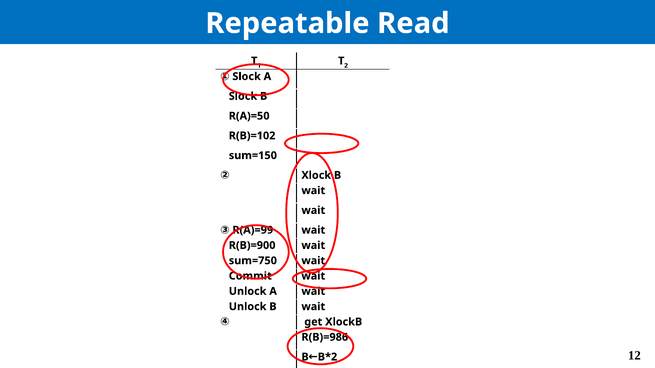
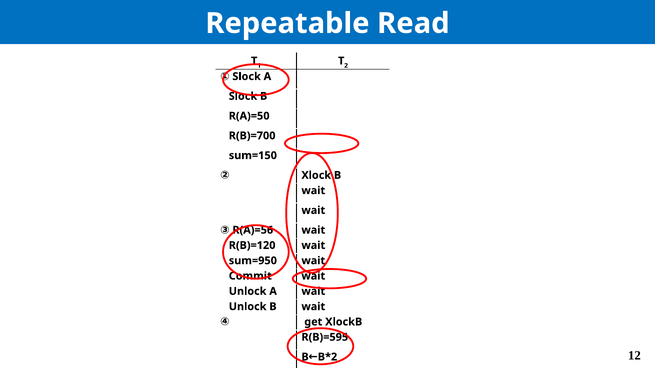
R(B)=102: R(B)=102 -> R(B)=700
R(A)=99: R(A)=99 -> R(A)=56
R(B)=900: R(B)=900 -> R(B)=120
sum=750: sum=750 -> sum=950
R(B)=986: R(B)=986 -> R(B)=595
